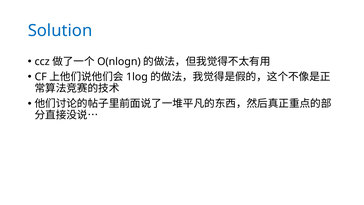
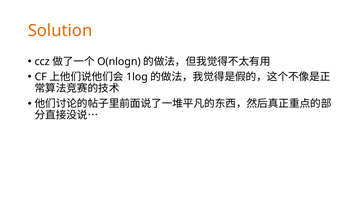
Solution colour: blue -> orange
